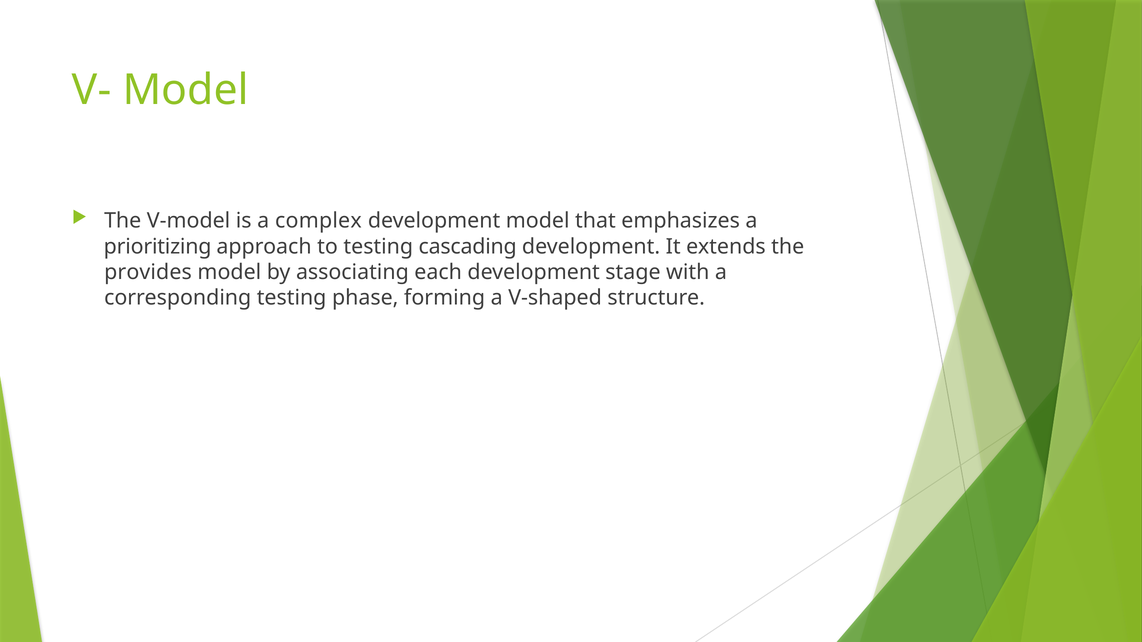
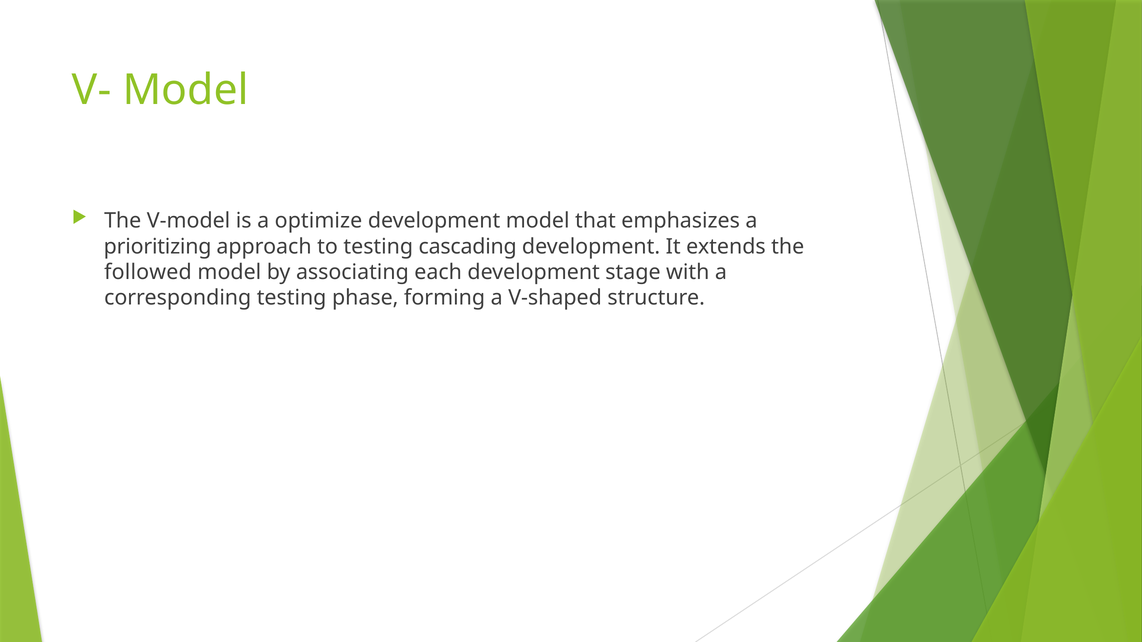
complex: complex -> optimize
provides: provides -> followed
